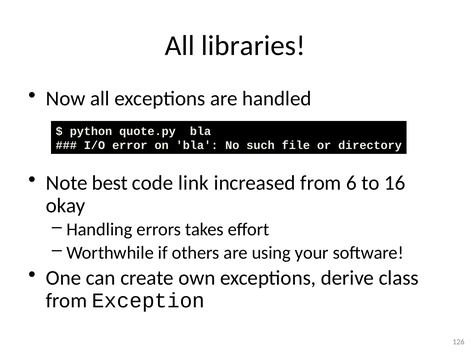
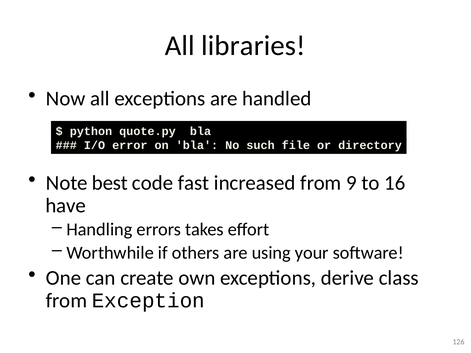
link: link -> fast
6: 6 -> 9
okay: okay -> have
